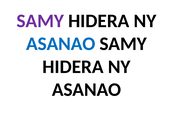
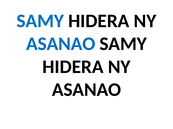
SAMY at (40, 21) colour: purple -> blue
